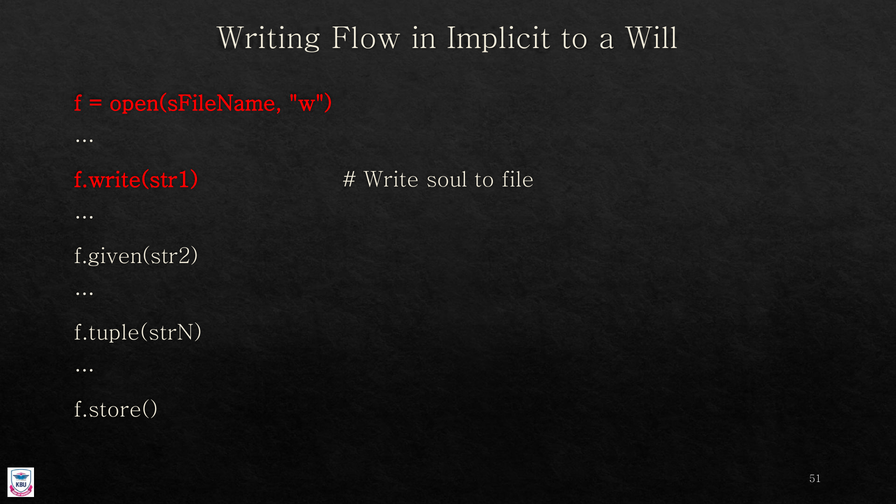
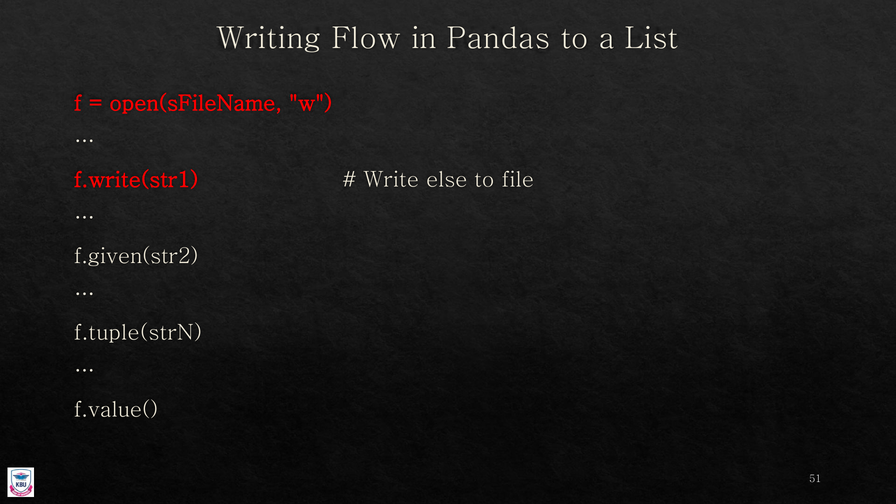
Implicit: Implicit -> Pandas
Will: Will -> List
soul: soul -> else
f.store(: f.store( -> f.value(
